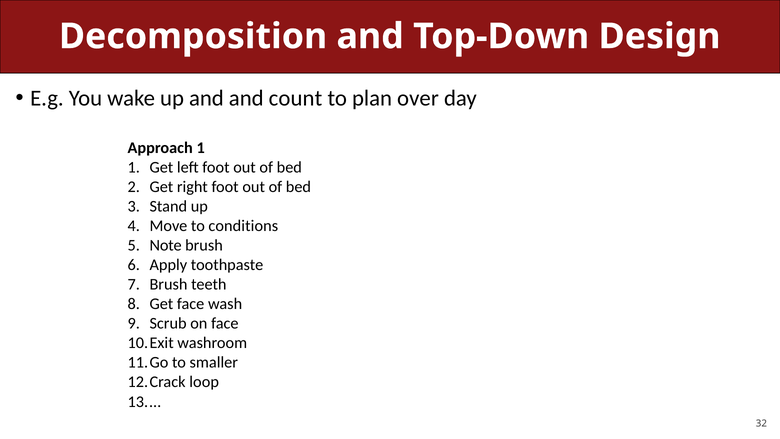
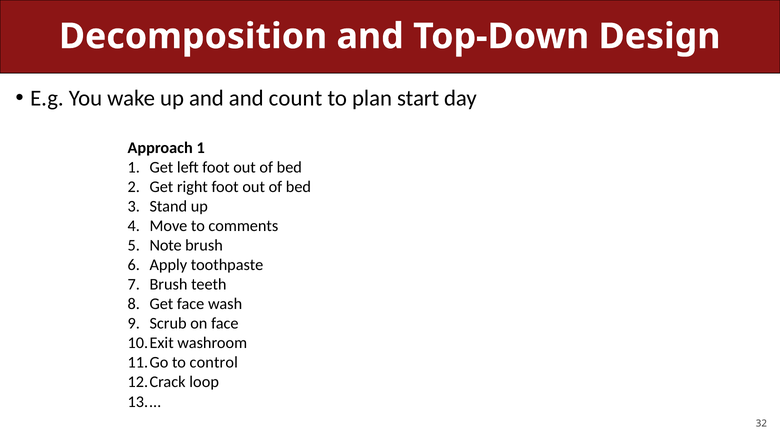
over: over -> start
conditions: conditions -> comments
smaller: smaller -> control
